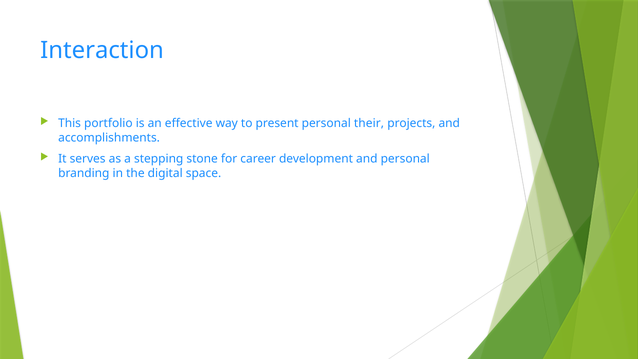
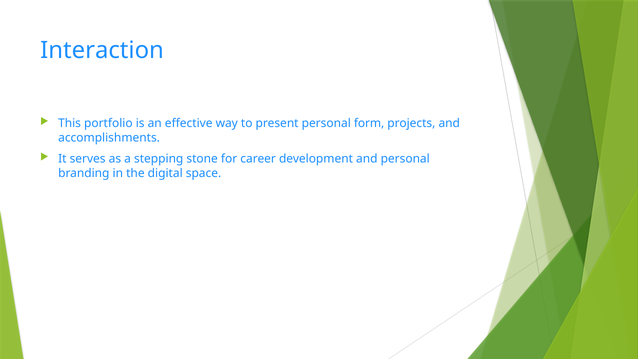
their: their -> form
